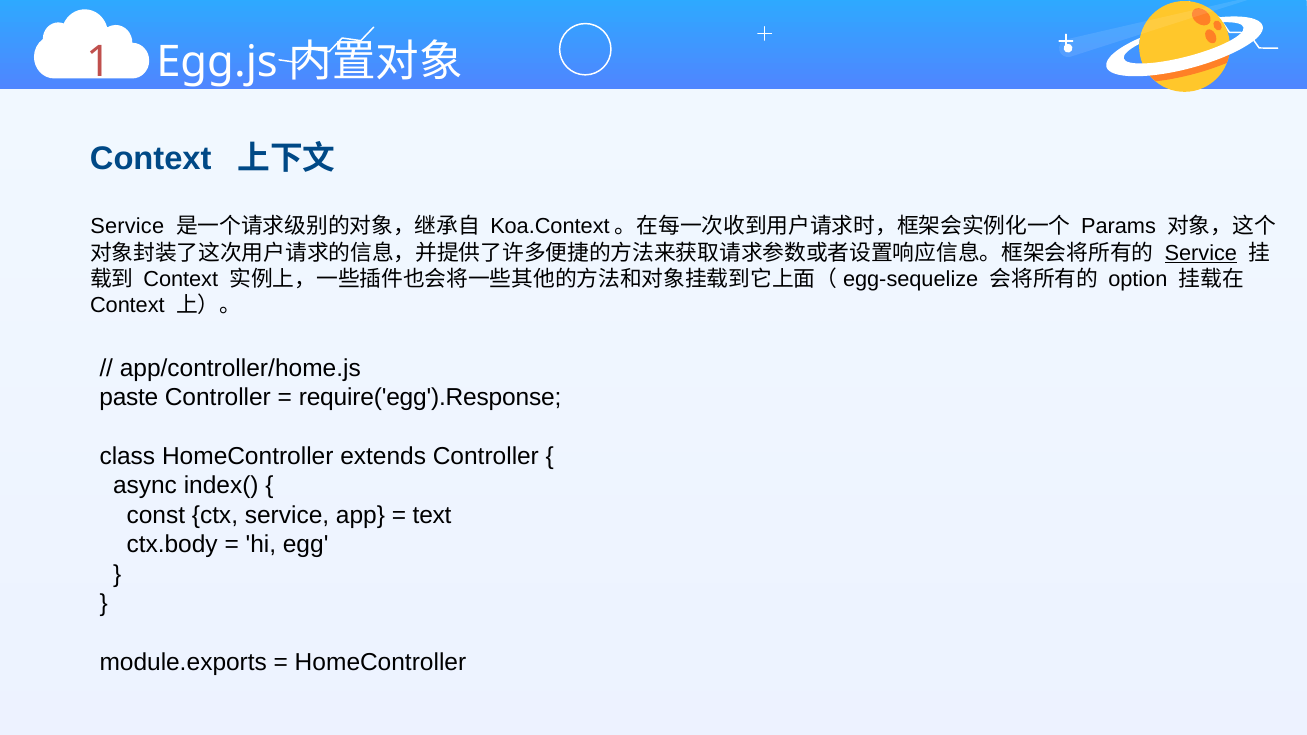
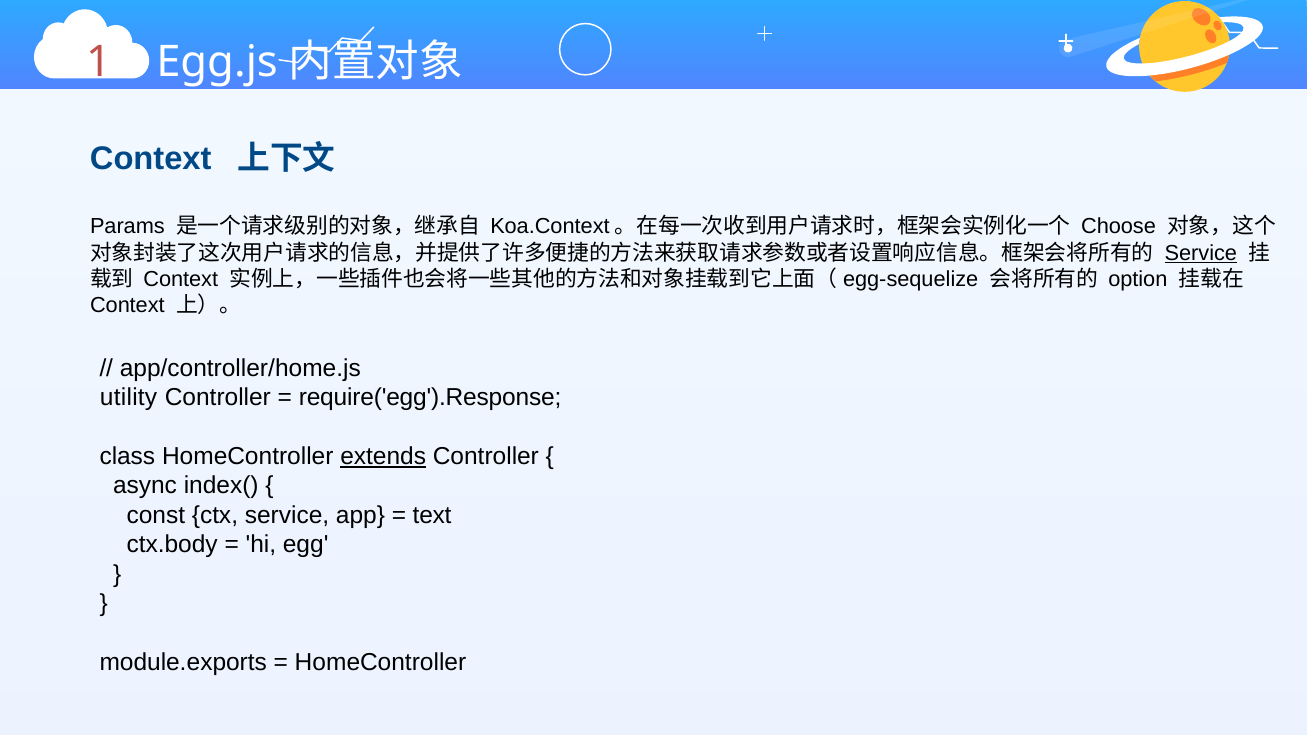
Service at (127, 227): Service -> Params
Params: Params -> Choose
paste: paste -> utility
extends underline: none -> present
